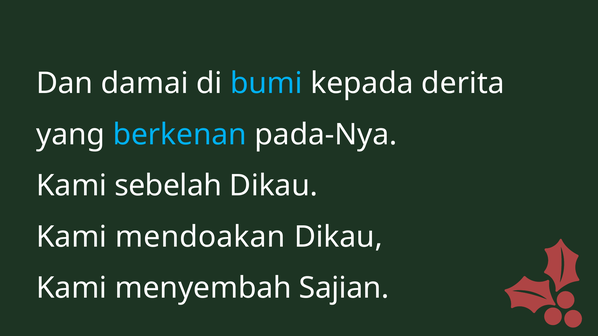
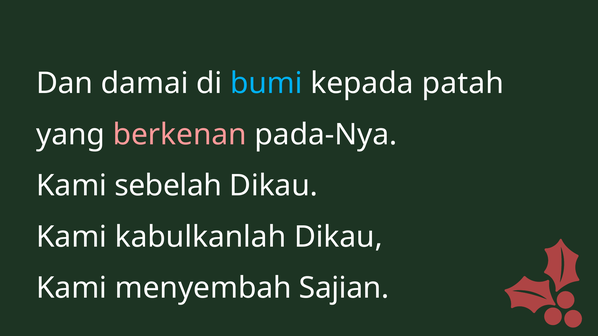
derita: derita -> patah
berkenan colour: light blue -> pink
mendoakan: mendoakan -> kabulkanlah
